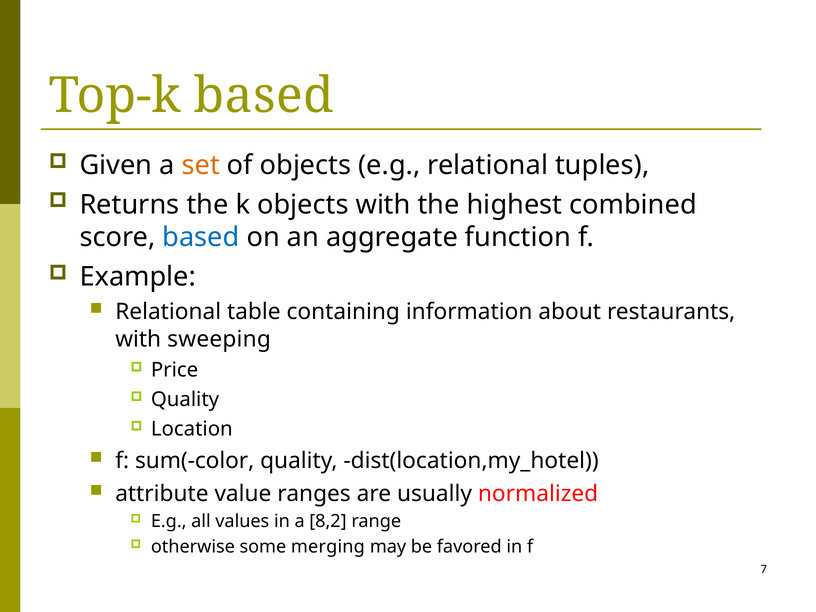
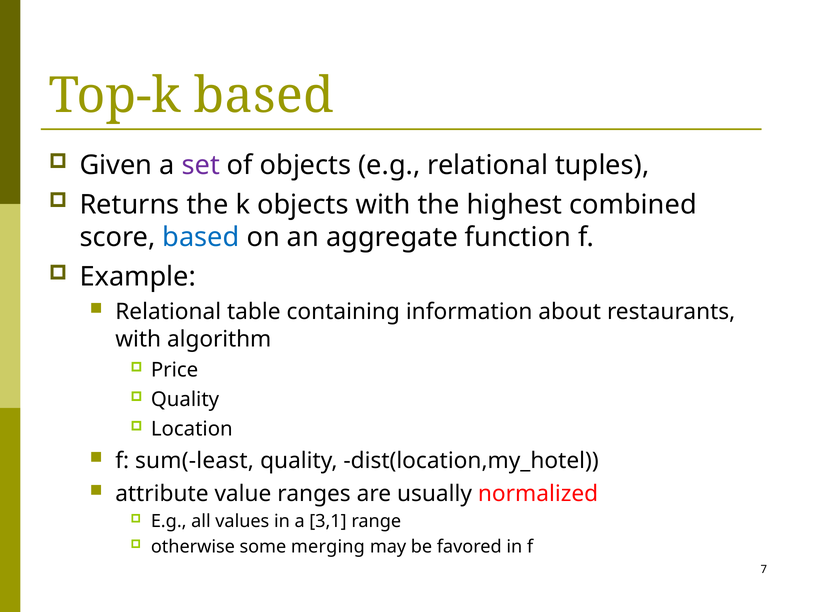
set colour: orange -> purple
sweeping: sweeping -> algorithm
sum(-color: sum(-color -> sum(-least
8,2: 8,2 -> 3,1
